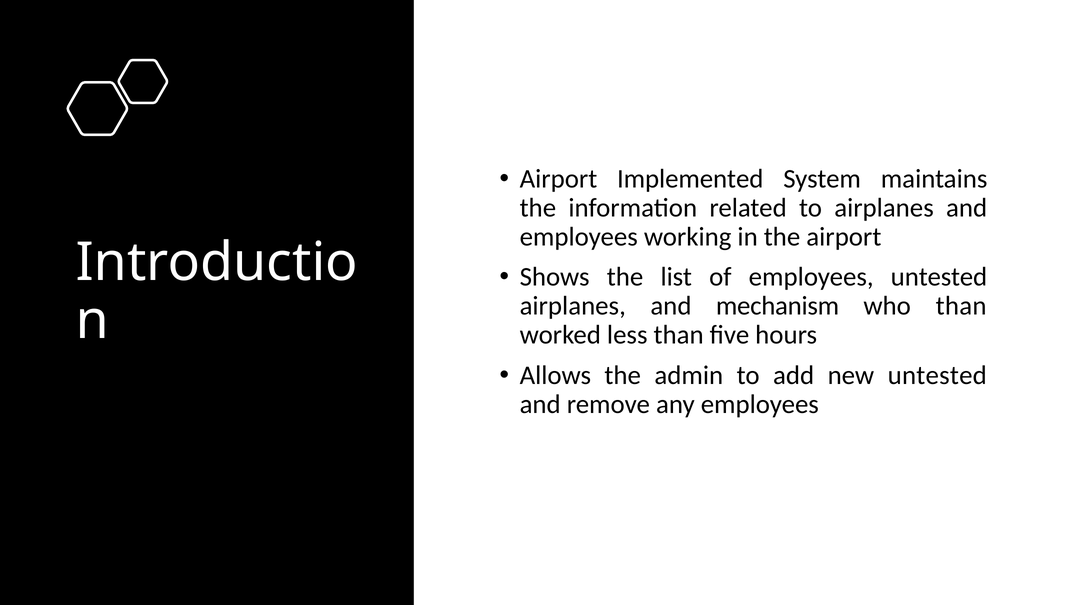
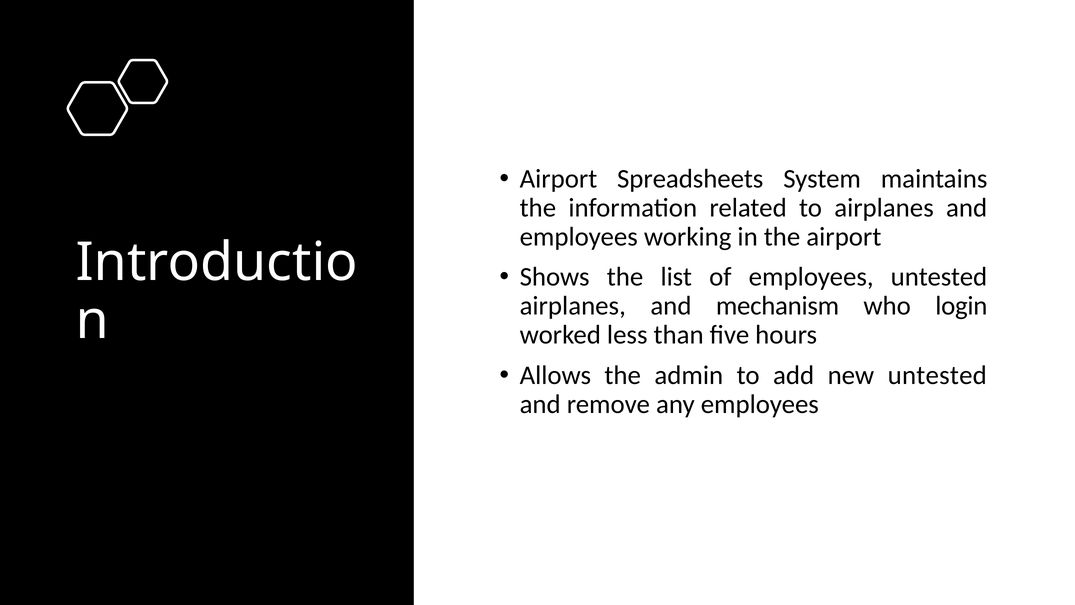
Implemented: Implemented -> Spreadsheets
who than: than -> login
